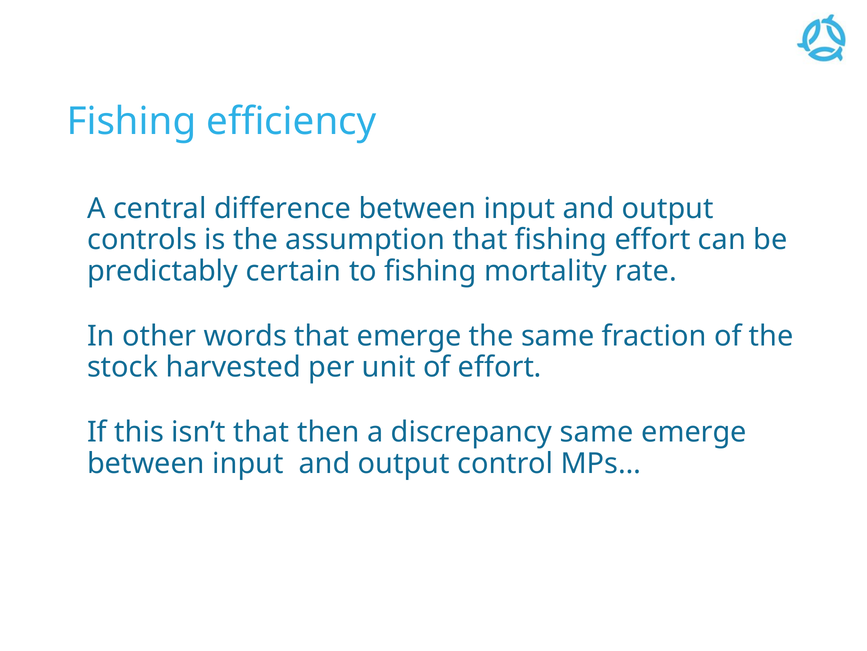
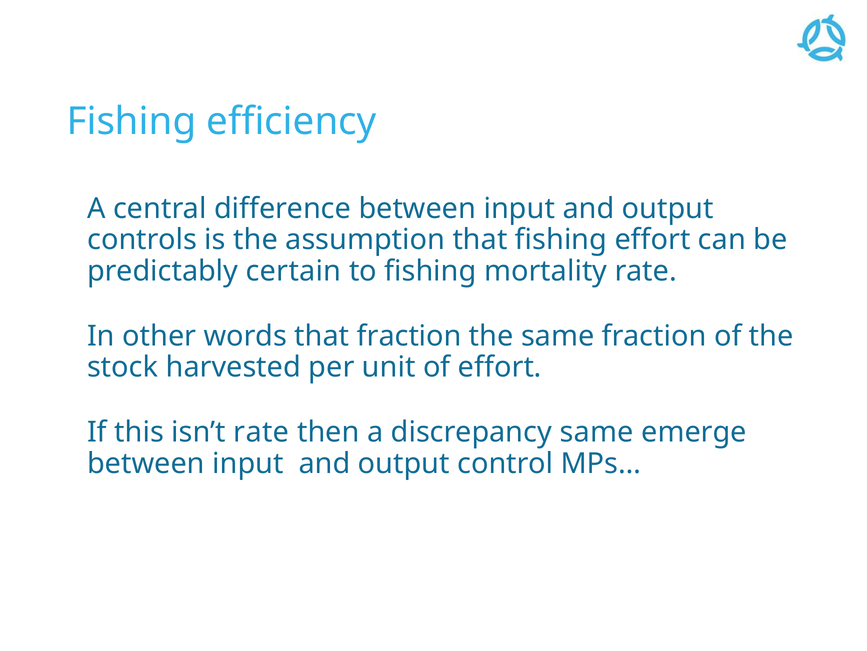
that emerge: emerge -> fraction
isn’t that: that -> rate
